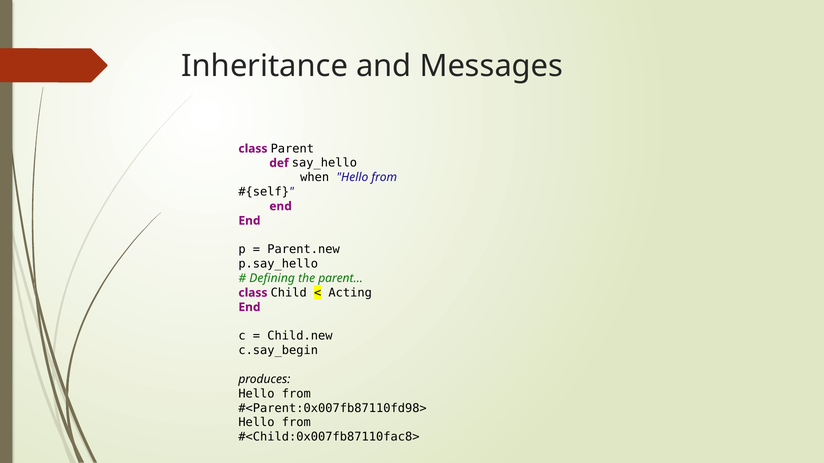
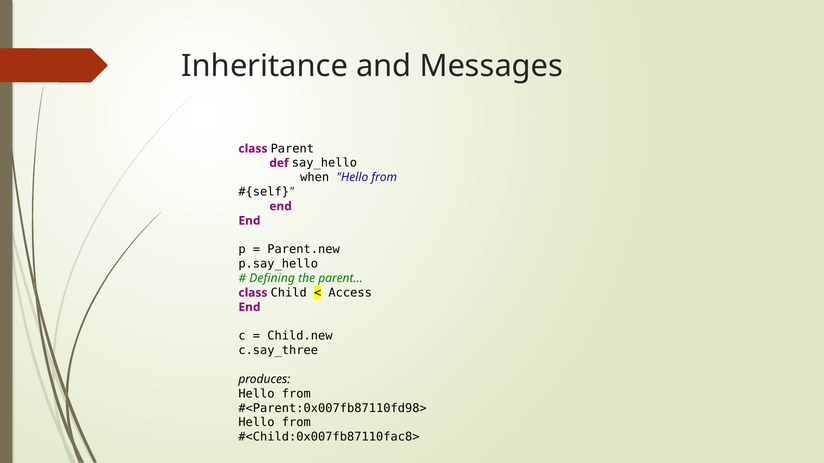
Acting: Acting -> Access
c.say_begin: c.say_begin -> c.say_three
